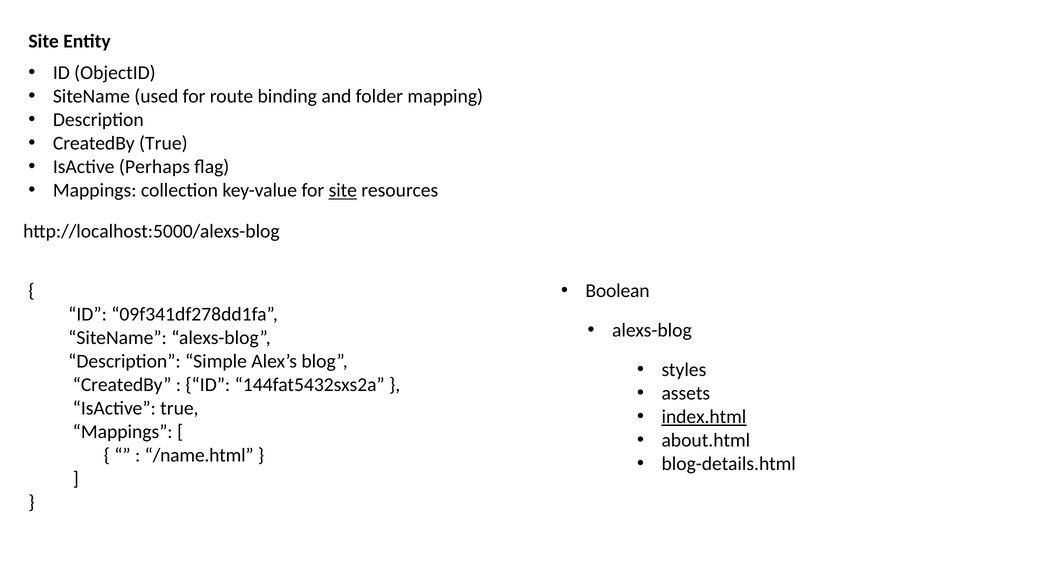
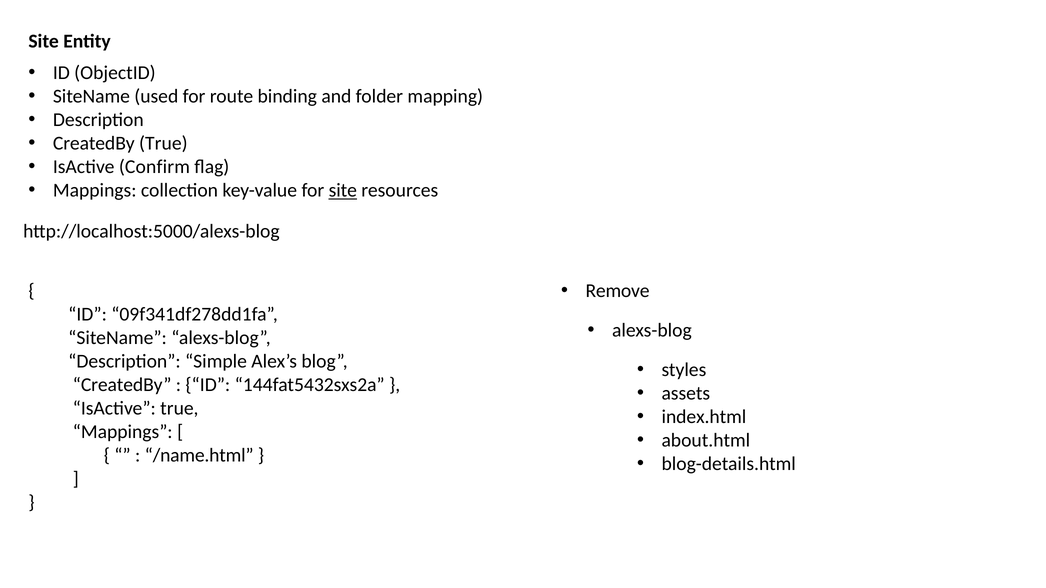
Perhaps: Perhaps -> Confirm
Boolean: Boolean -> Remove
index.html underline: present -> none
